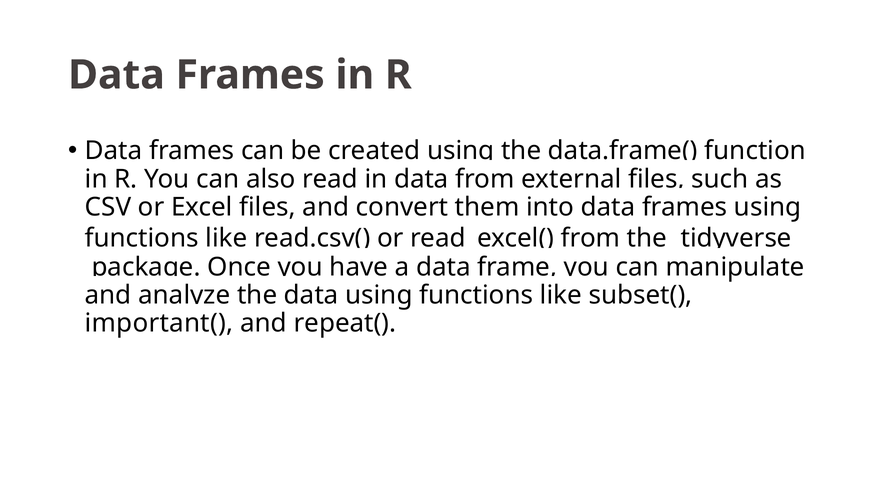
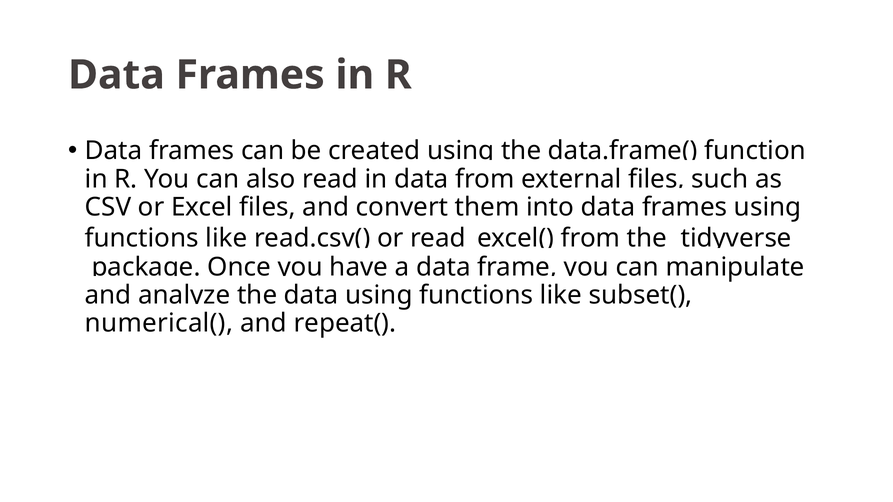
important(: important( -> numerical(
